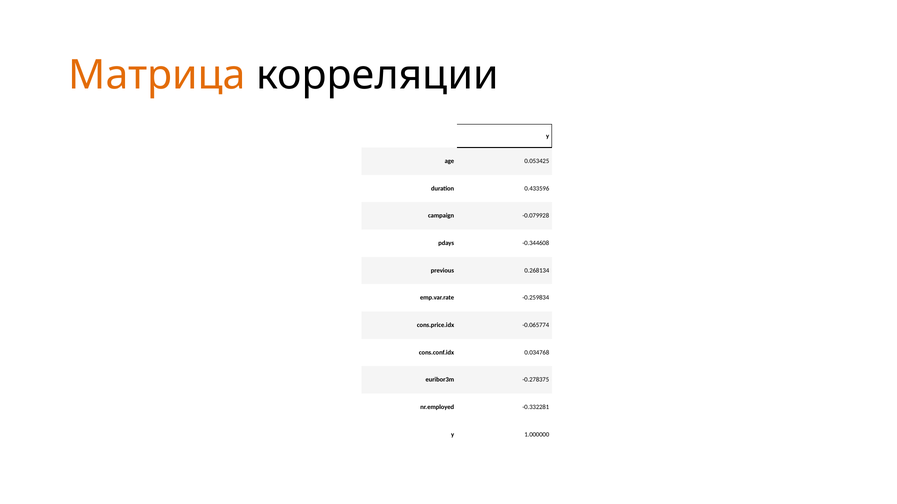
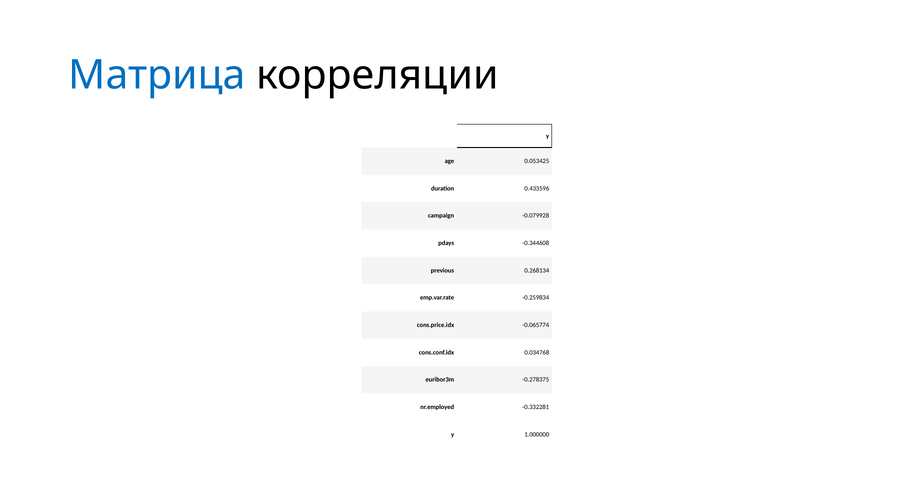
Матрица colour: orange -> blue
